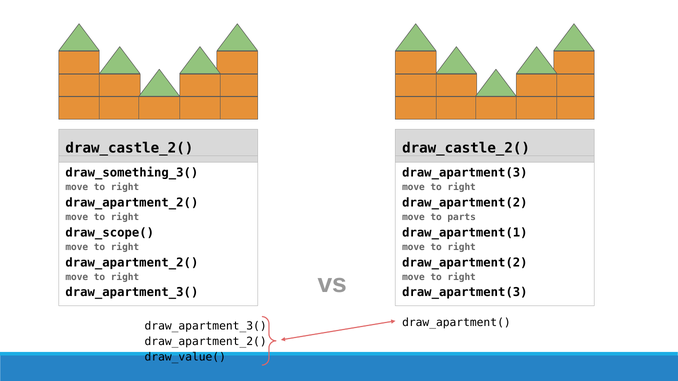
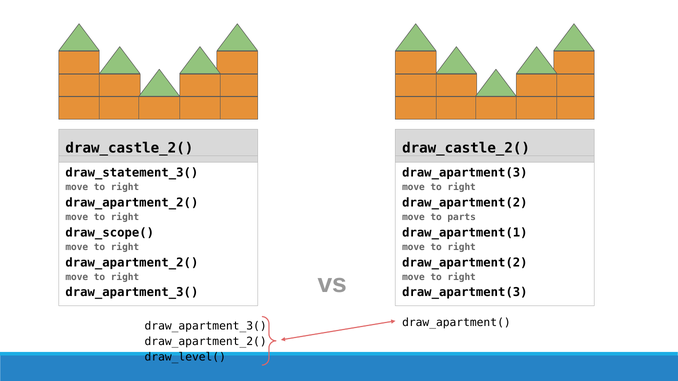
draw_something_3(: draw_something_3( -> draw_statement_3(
draw_value(: draw_value( -> draw_level(
